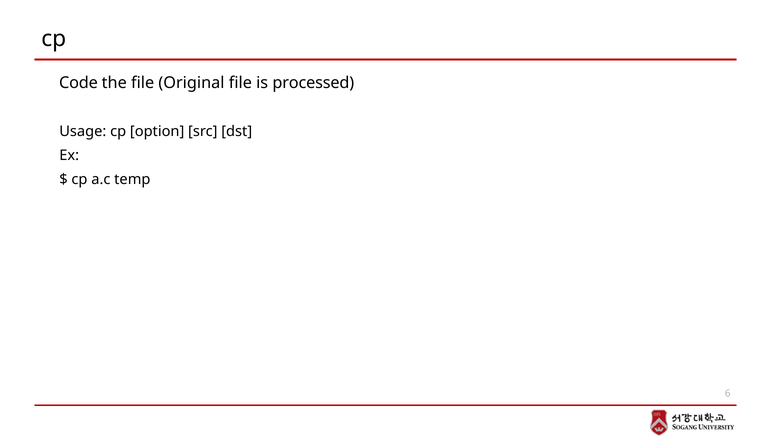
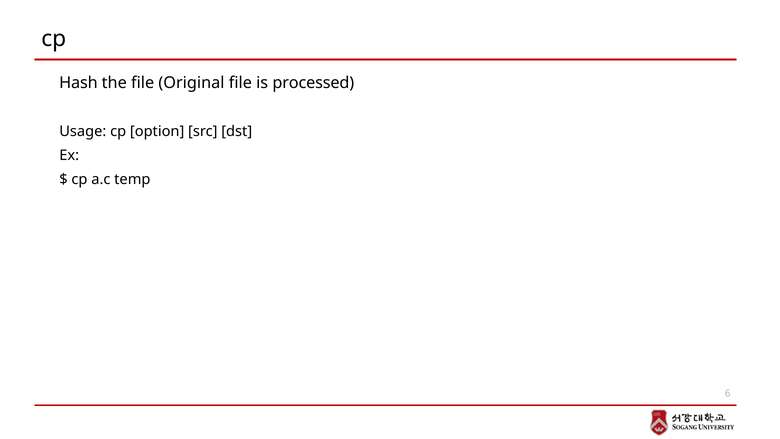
Code: Code -> Hash
